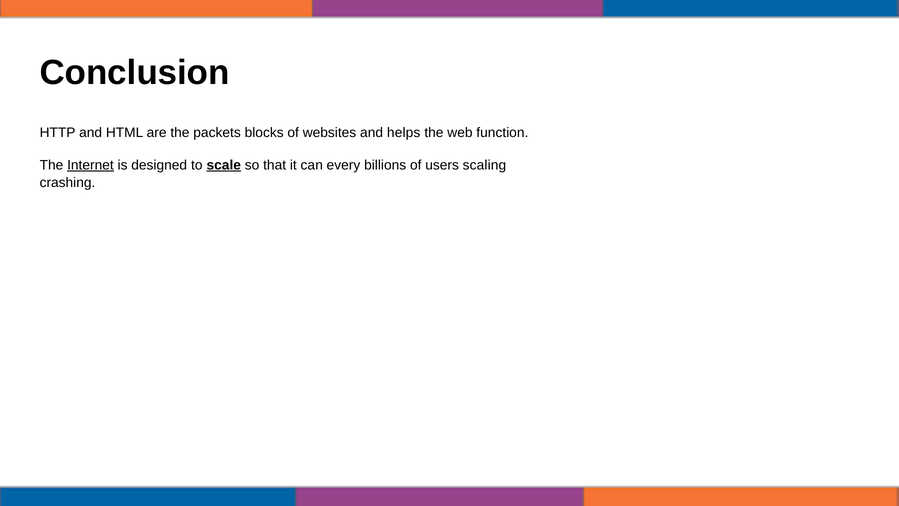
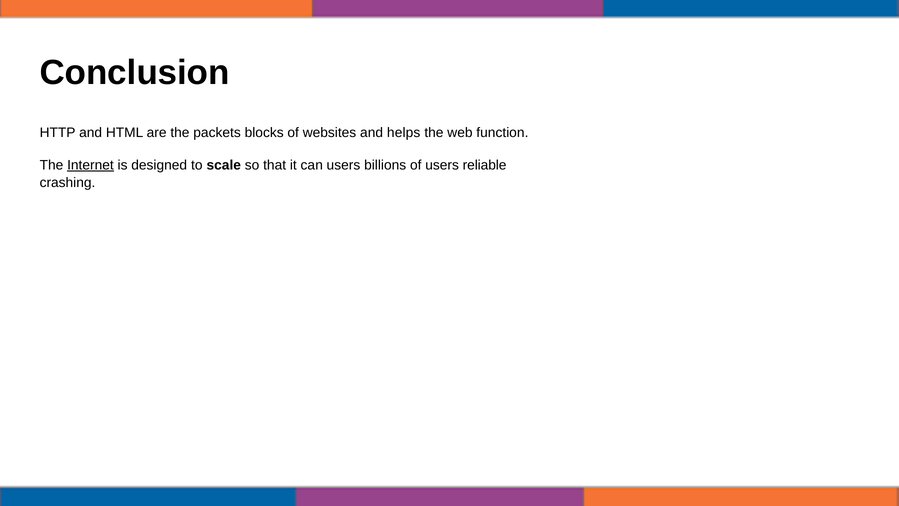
scale underline: present -> none
can every: every -> users
scaling: scaling -> reliable
